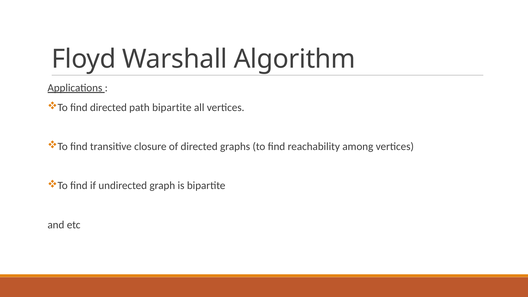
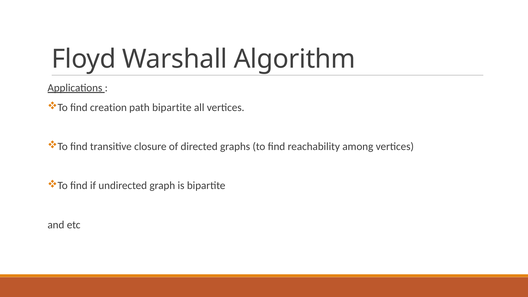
find directed: directed -> creation
